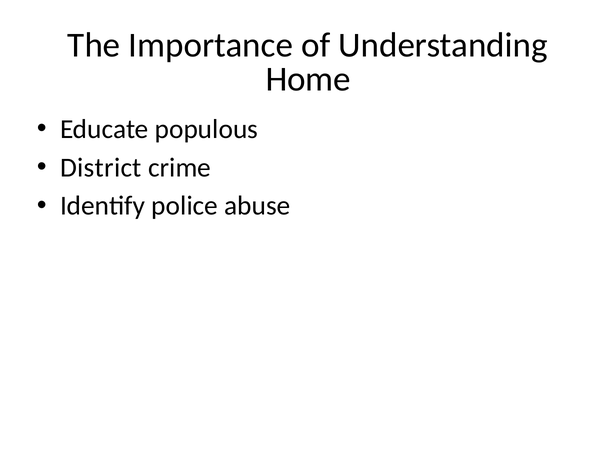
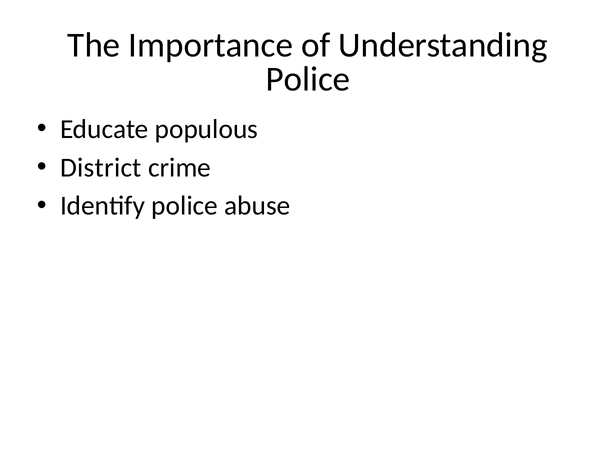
Home at (308, 79): Home -> Police
